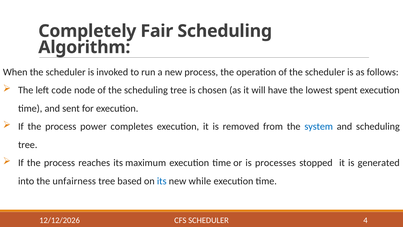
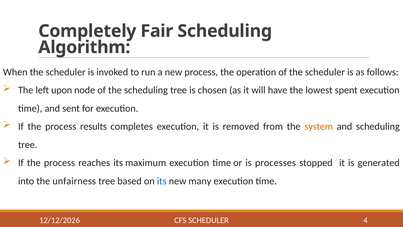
code: code -> upon
power: power -> results
system colour: blue -> orange
while: while -> many
